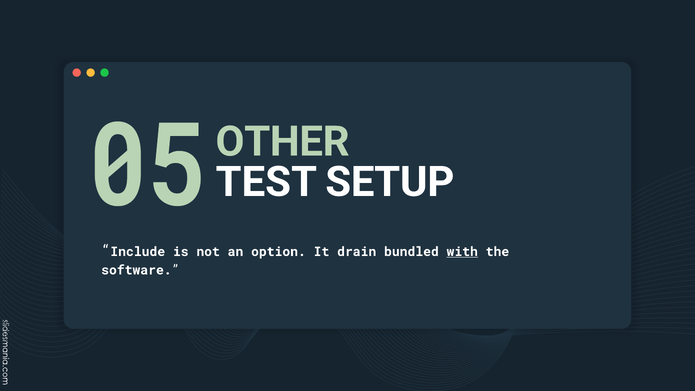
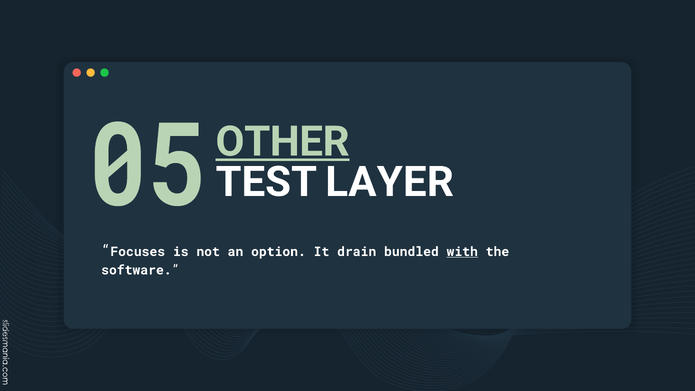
OTHER underline: none -> present
SETUP: SETUP -> LAYER
Include: Include -> Focuses
